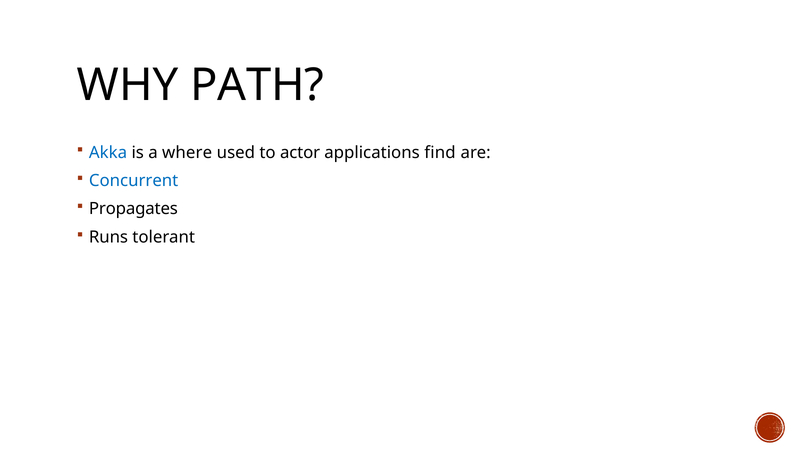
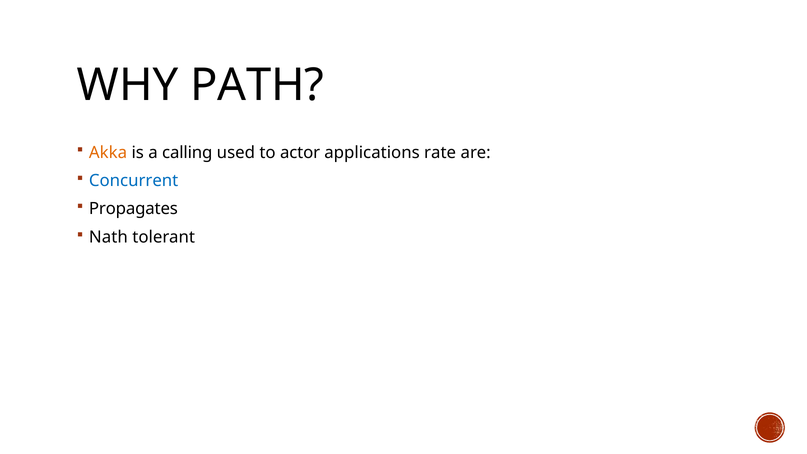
Akka colour: blue -> orange
where: where -> calling
find: find -> rate
Runs: Runs -> Nath
